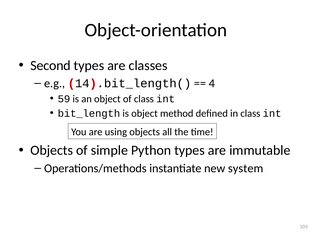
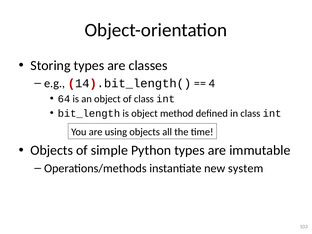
Second: Second -> Storing
59: 59 -> 64
